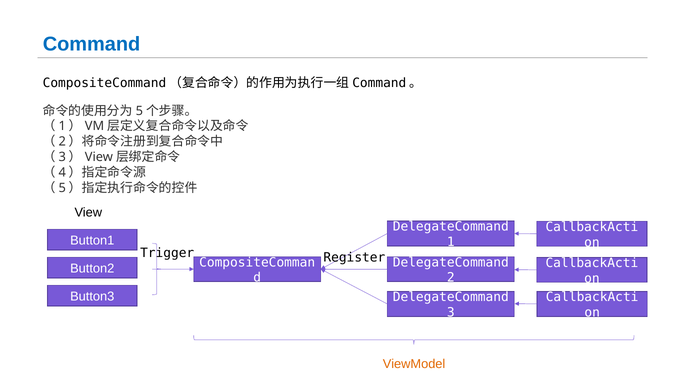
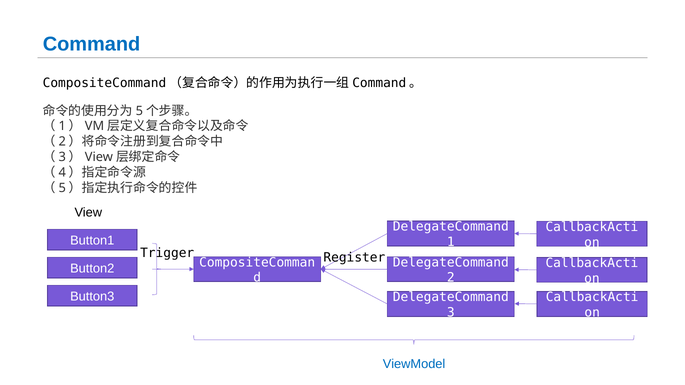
ViewModel colour: orange -> blue
